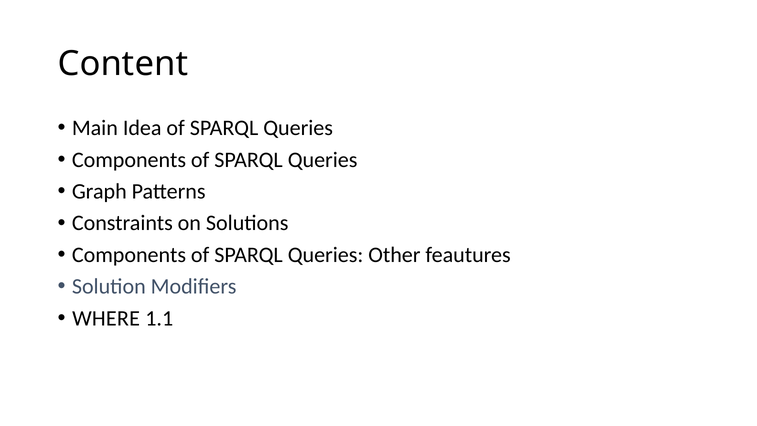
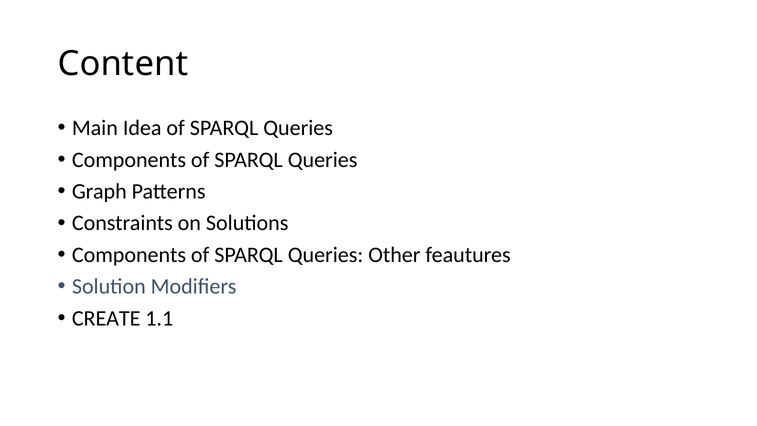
WHERE: WHERE -> CREATE
